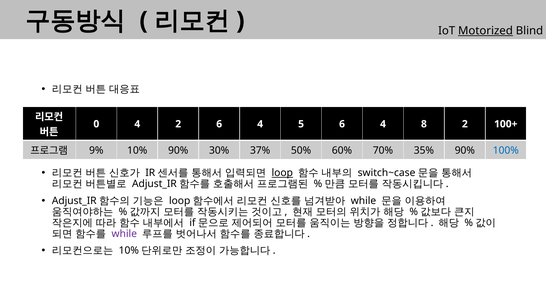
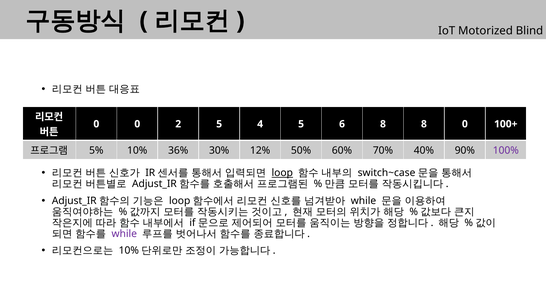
Motorized underline: present -> none
0 4: 4 -> 0
2 6: 6 -> 5
5 6 4: 4 -> 8
8 2: 2 -> 0
9%: 9% -> 5%
10% 90%: 90% -> 36%
37%: 37% -> 12%
35%: 35% -> 40%
100% colour: blue -> purple
